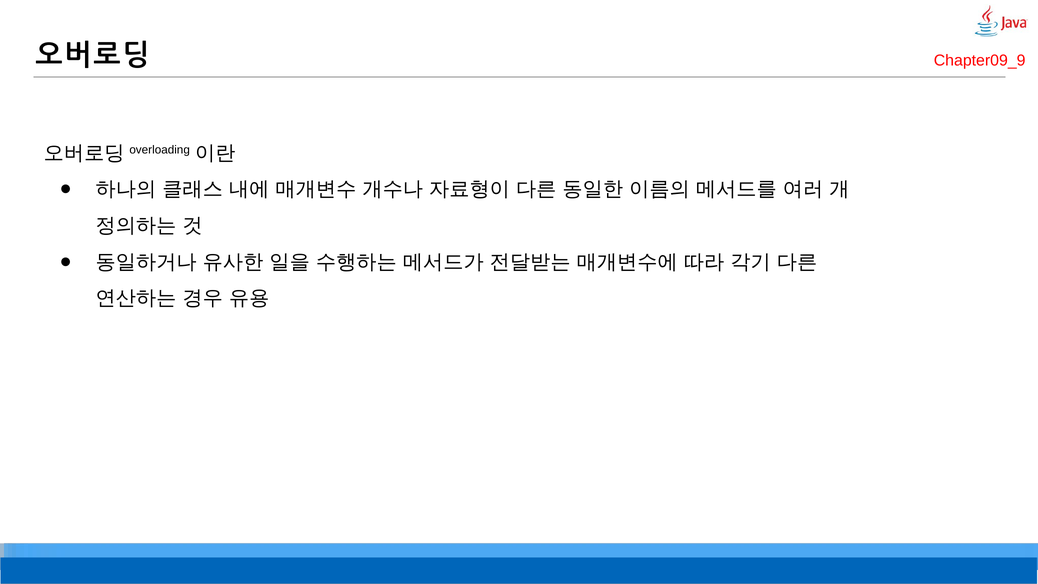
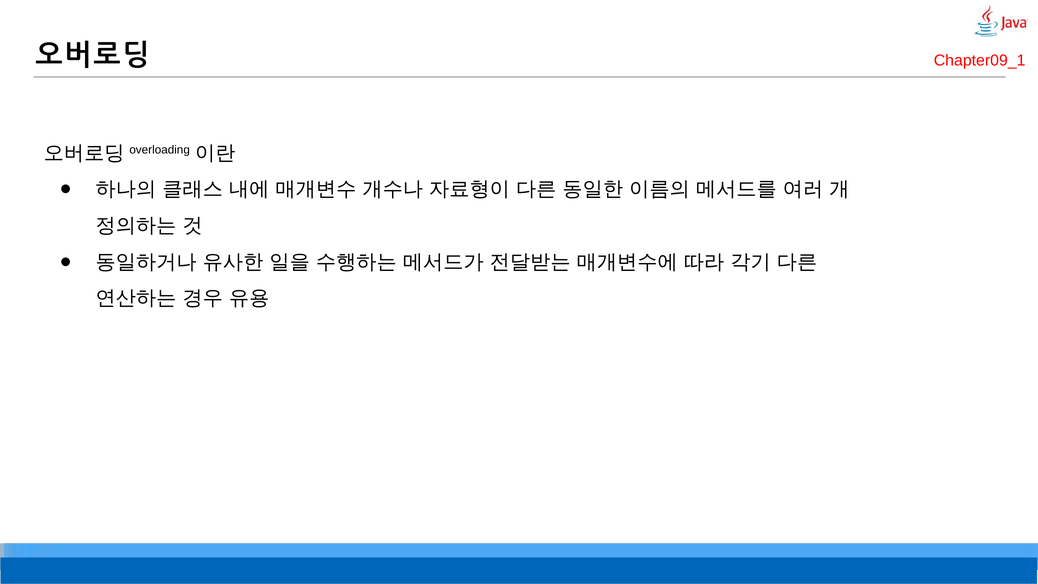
Chapter09_9: Chapter09_9 -> Chapter09_1
